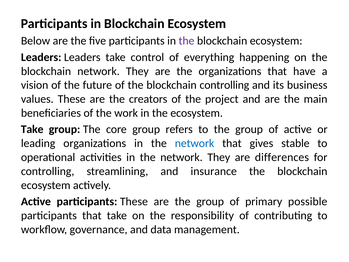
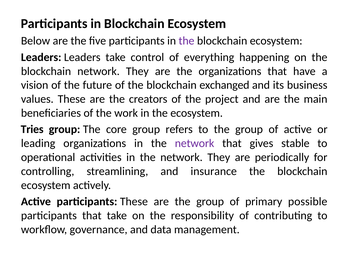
blockchain controlling: controlling -> exchanged
Take at (32, 129): Take -> Tries
network at (195, 143) colour: blue -> purple
differences: differences -> periodically
